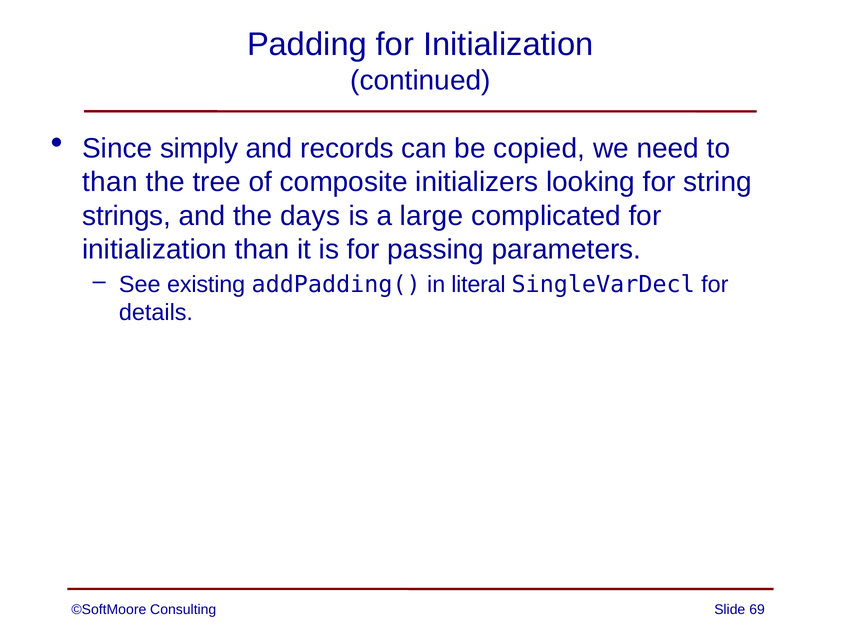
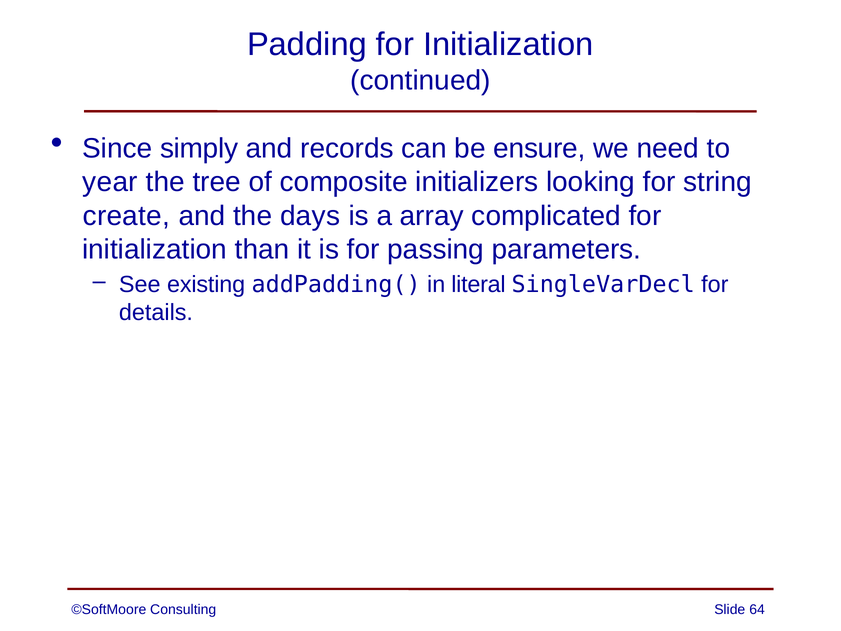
copied: copied -> ensure
than at (110, 182): than -> year
strings: strings -> create
large: large -> array
69: 69 -> 64
